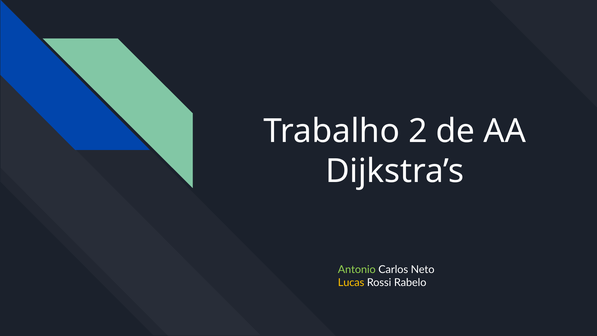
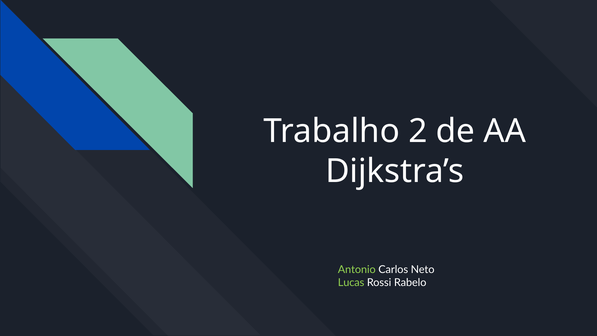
Lucas colour: yellow -> light green
